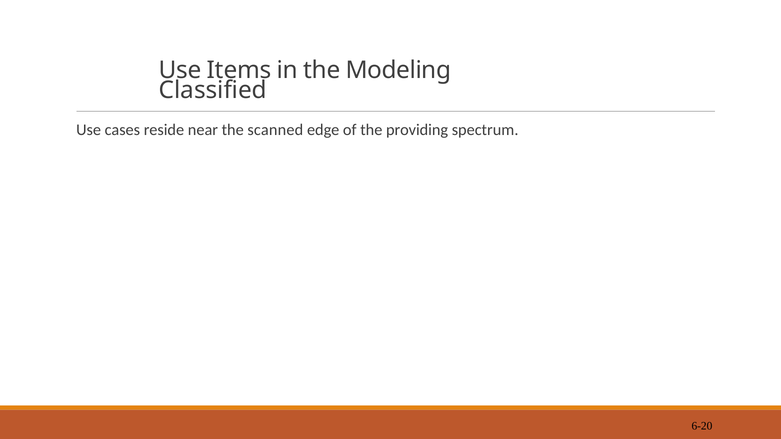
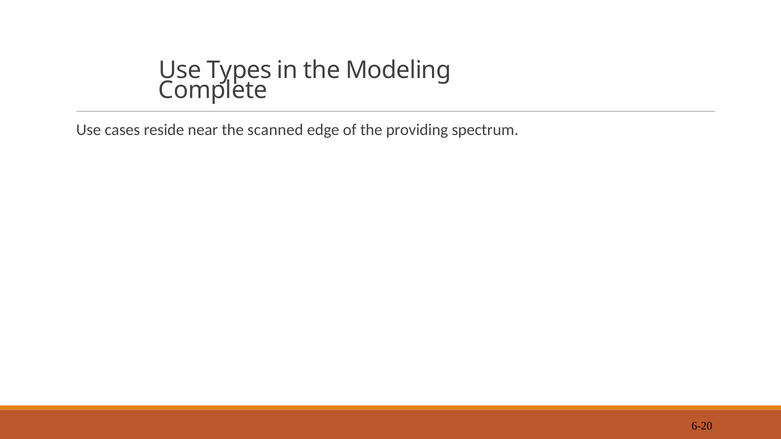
Items: Items -> Types
Classified: Classified -> Complete
